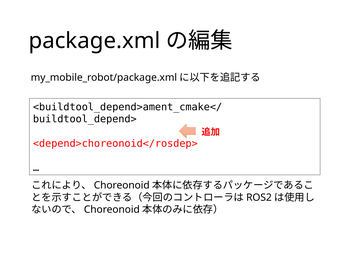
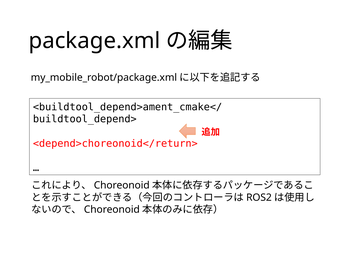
<depend>choreonoid</rosdep>: <depend>choreonoid</rosdep> -> <depend>choreonoid</return>
